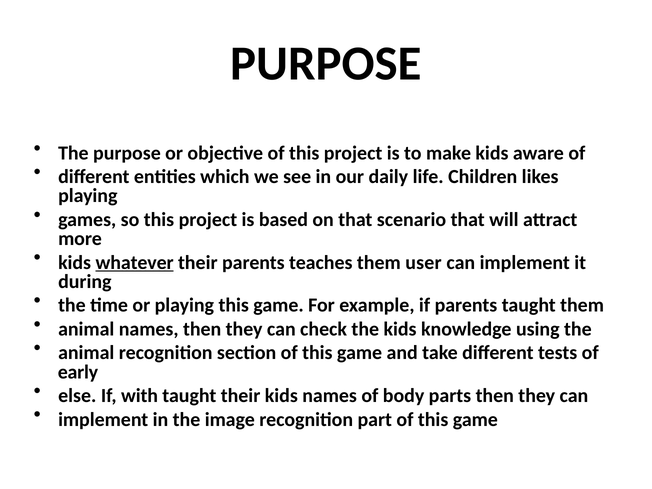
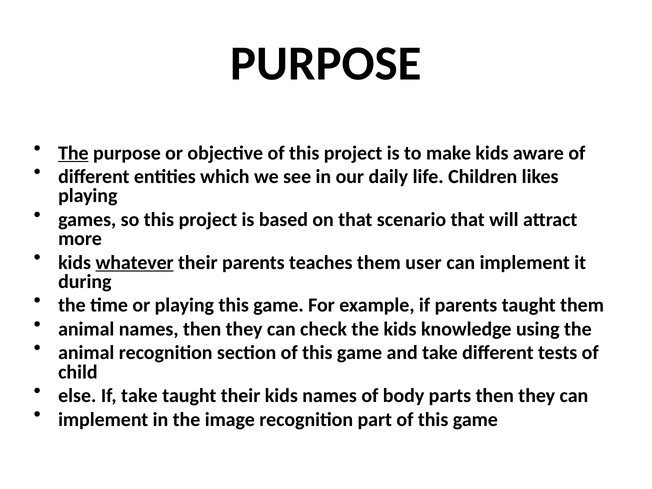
The at (73, 153) underline: none -> present
early: early -> child
If with: with -> take
